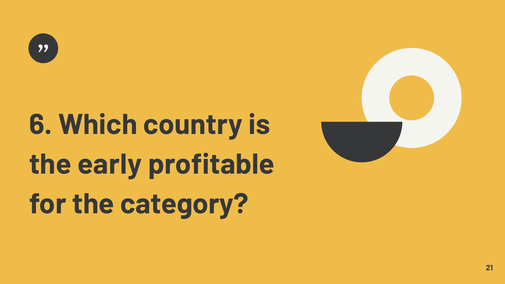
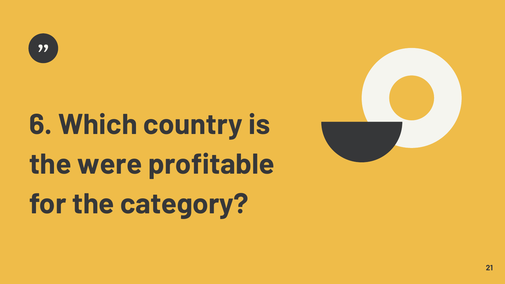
early: early -> were
